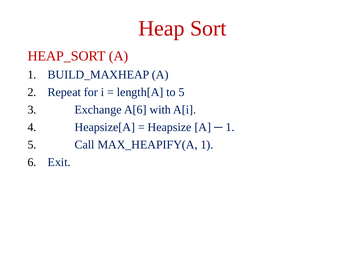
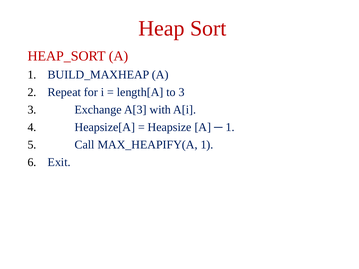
to 5: 5 -> 3
A[6: A[6 -> A[3
